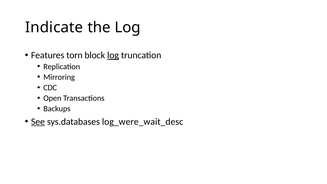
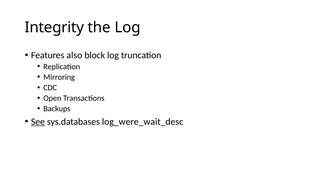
Indicate: Indicate -> Integrity
torn: torn -> also
log at (113, 55) underline: present -> none
